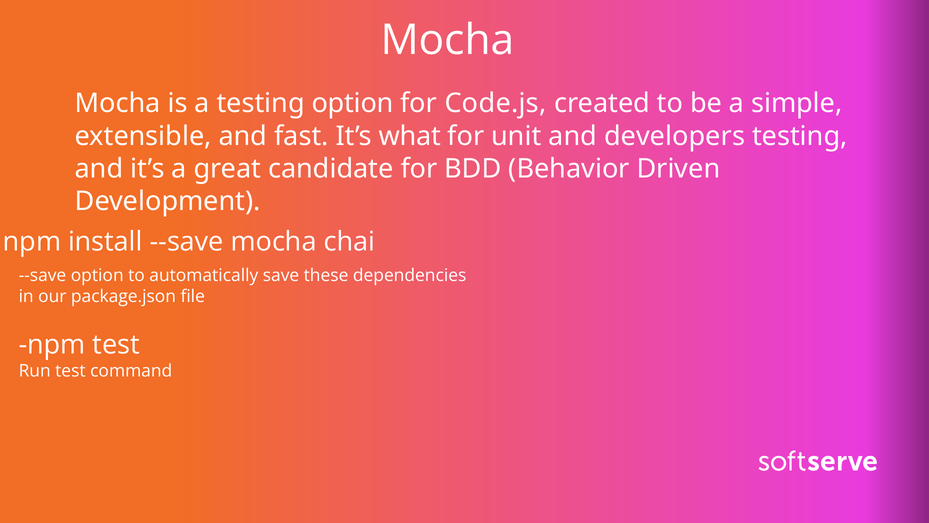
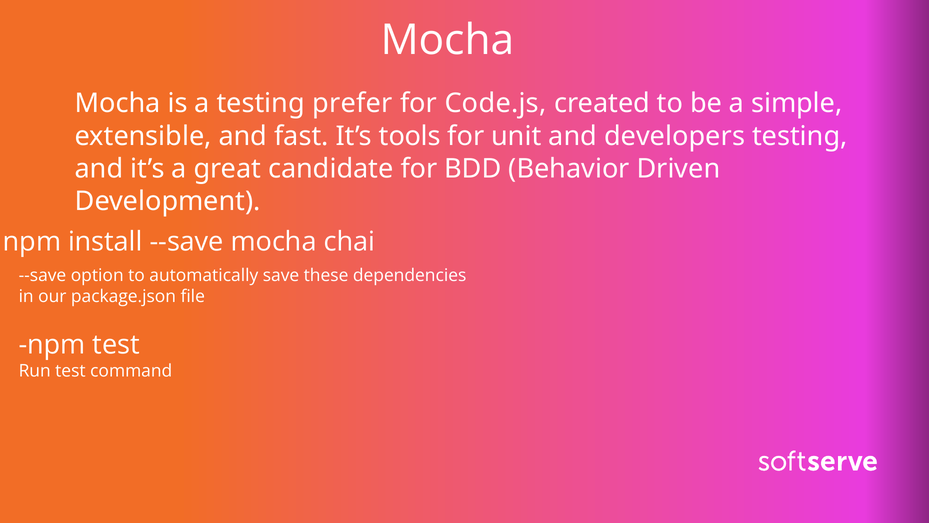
testing option: option -> prefer
what: what -> tools
